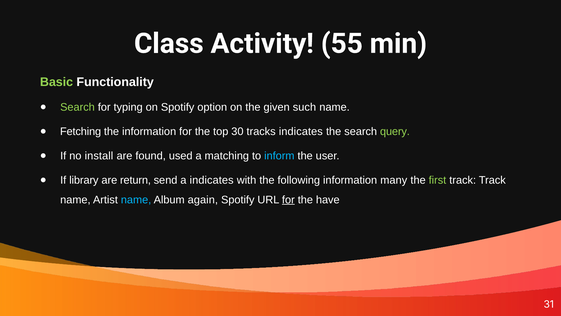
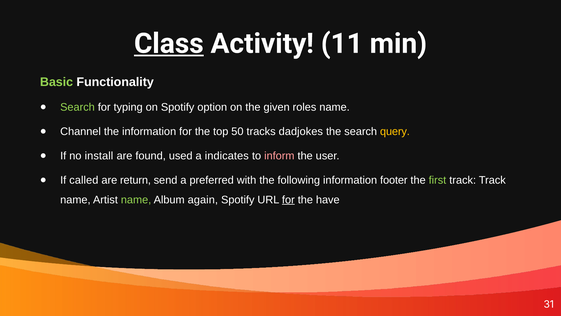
Class underline: none -> present
55: 55 -> 11
such: such -> roles
Fetching: Fetching -> Channel
30: 30 -> 50
tracks indicates: indicates -> dadjokes
query colour: light green -> yellow
matching: matching -> indicates
inform colour: light blue -> pink
library: library -> called
a indicates: indicates -> preferred
many: many -> footer
name at (136, 200) colour: light blue -> light green
